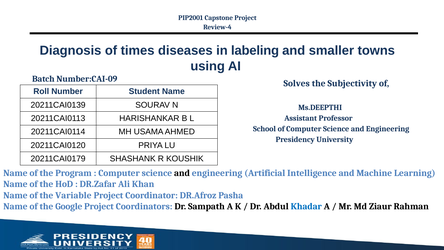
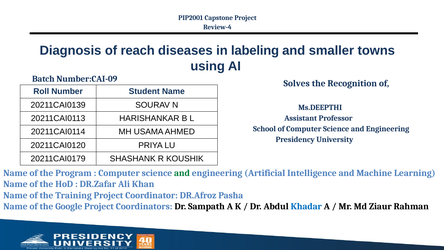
times: times -> reach
Subjectivity: Subjectivity -> Recognition
and at (182, 173) colour: black -> green
Variable: Variable -> Training
